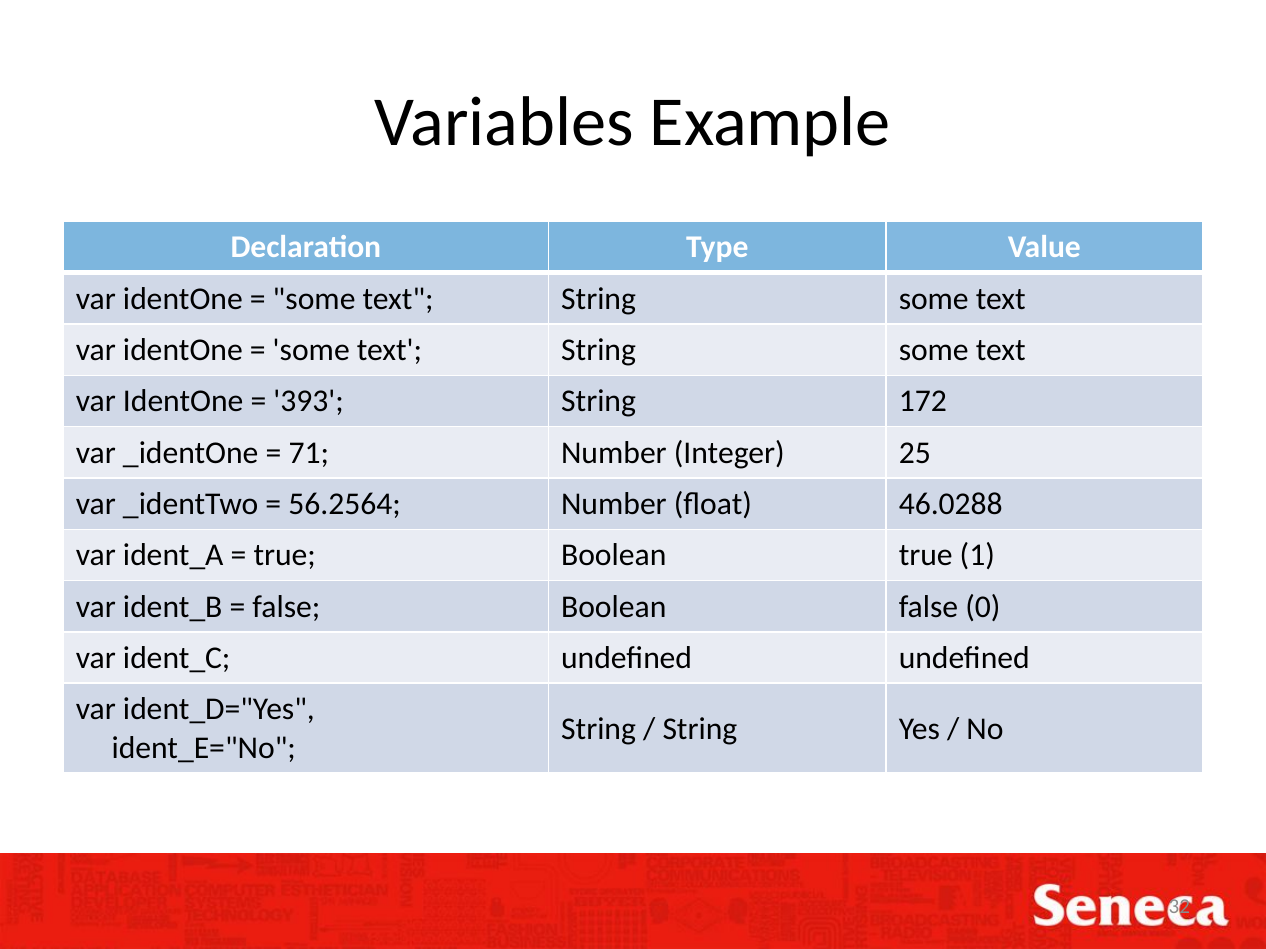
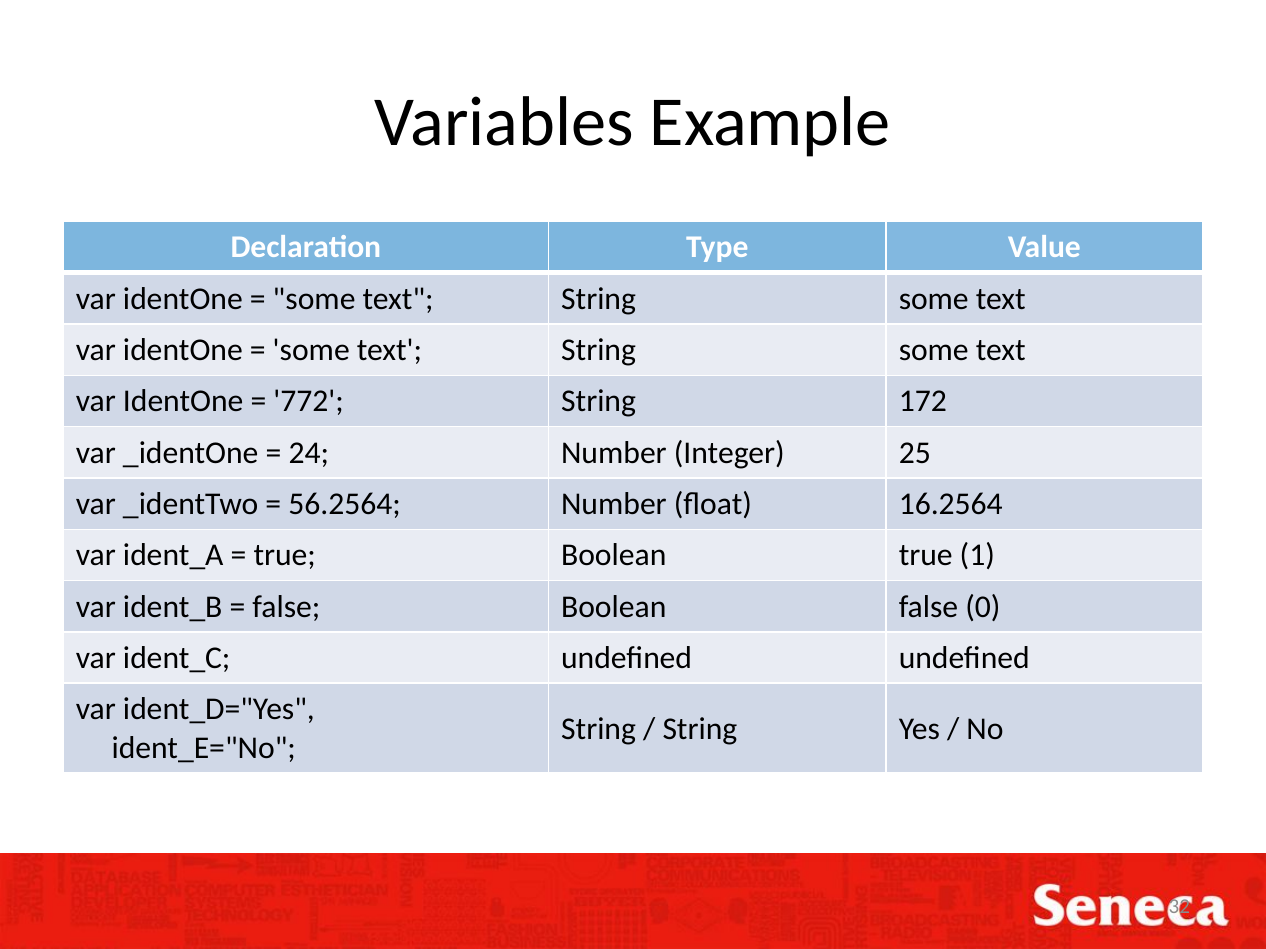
393: 393 -> 772
71: 71 -> 24
46.0288: 46.0288 -> 16.2564
